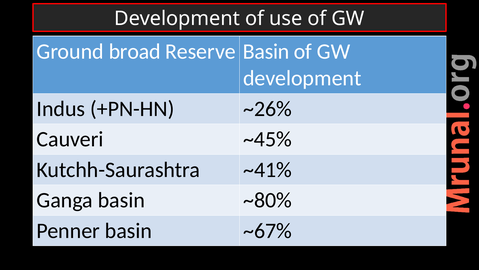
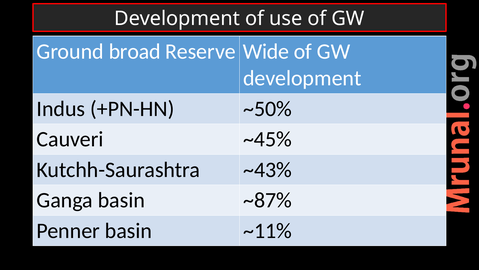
Reserve Basin: Basin -> Wide
~26%: ~26% -> ~50%
~41%: ~41% -> ~43%
~80%: ~80% -> ~87%
~67%: ~67% -> ~11%
